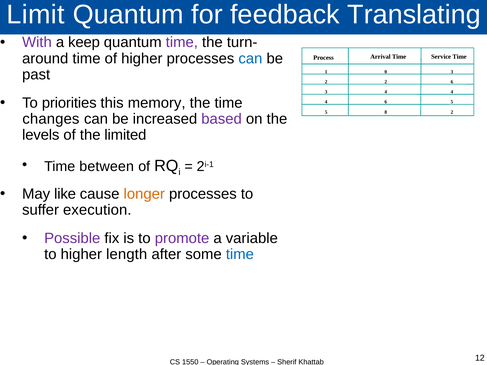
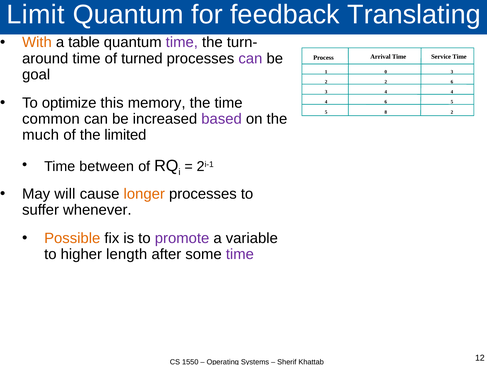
With colour: purple -> orange
keep: keep -> table
of higher: higher -> turned
can at (250, 59) colour: blue -> purple
past: past -> goal
priorities: priorities -> optimize
changes: changes -> common
levels: levels -> much
like: like -> will
execution: execution -> whenever
Possible colour: purple -> orange
time at (240, 254) colour: blue -> purple
